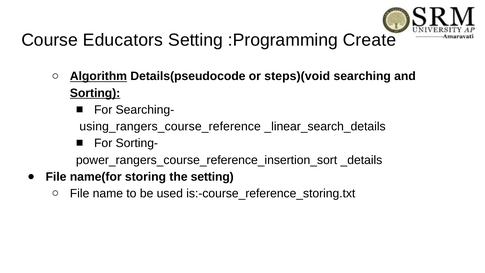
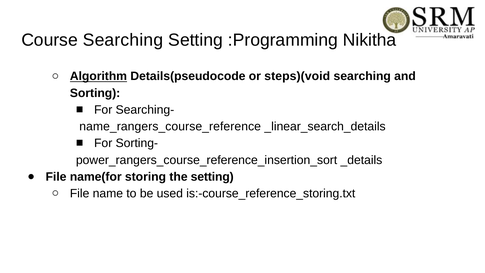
Course Educators: Educators -> Searching
Create: Create -> Nikitha
Sorting underline: present -> none
using_rangers_course_reference: using_rangers_course_reference -> name_rangers_course_reference
